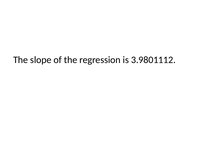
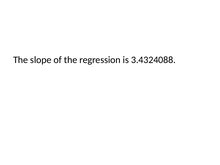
3.9801112: 3.9801112 -> 3.4324088
